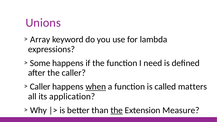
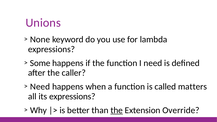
Array: Array -> None
Caller at (40, 87): Caller -> Need
when underline: present -> none
its application: application -> expressions
Measure: Measure -> Override
